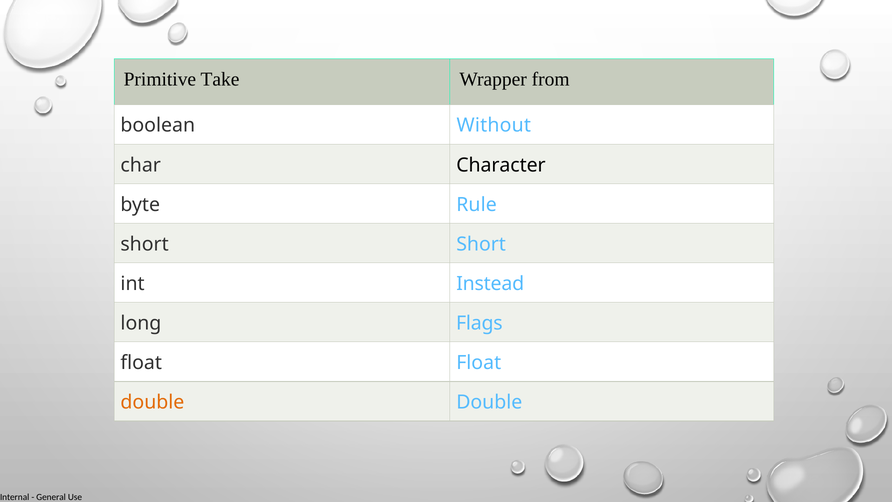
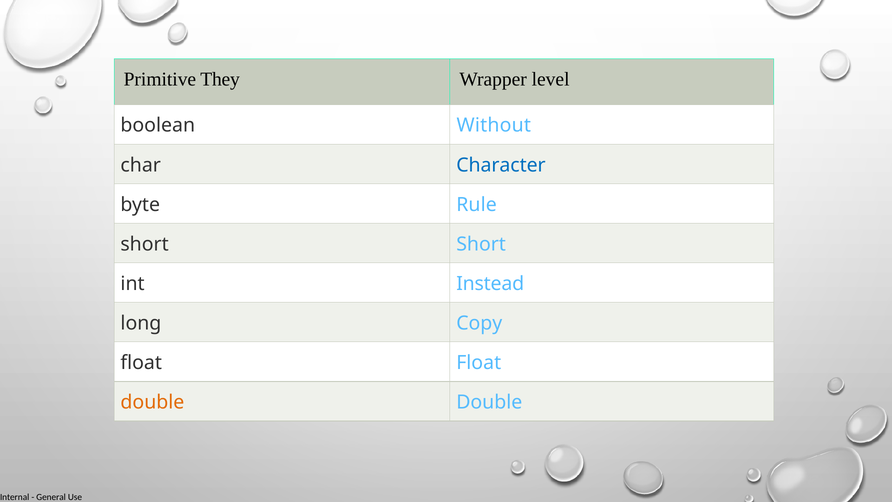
Take: Take -> They
from: from -> level
Character colour: black -> blue
Flags: Flags -> Copy
